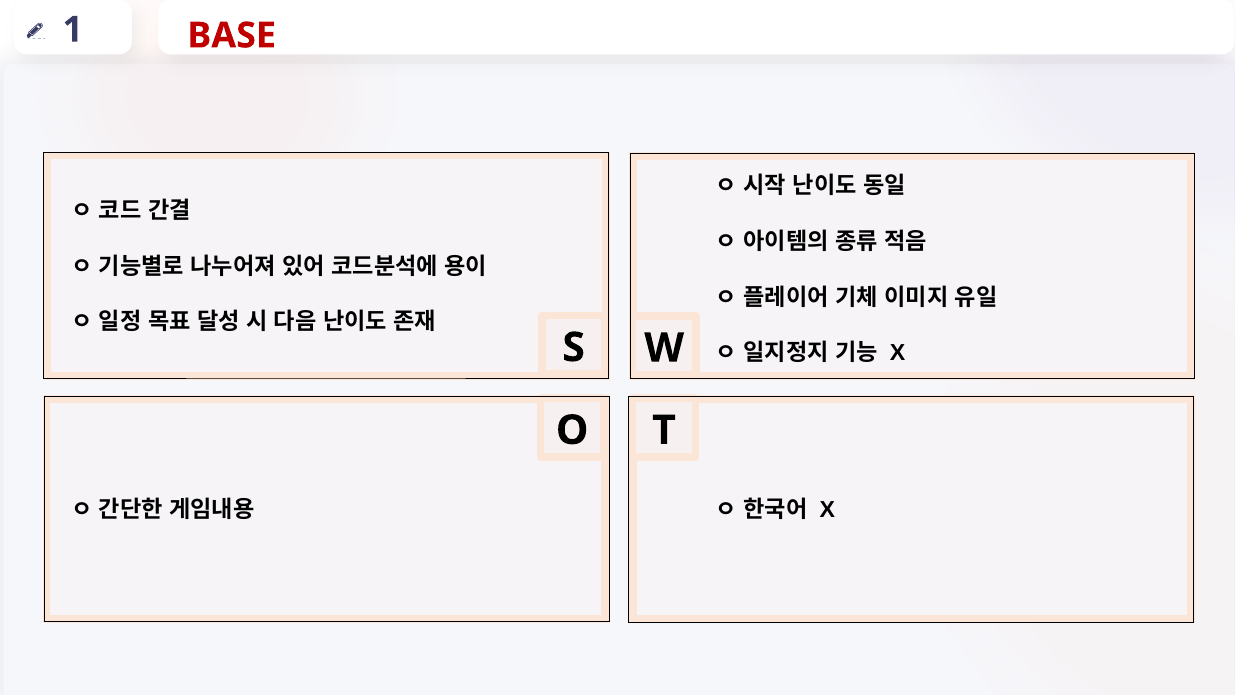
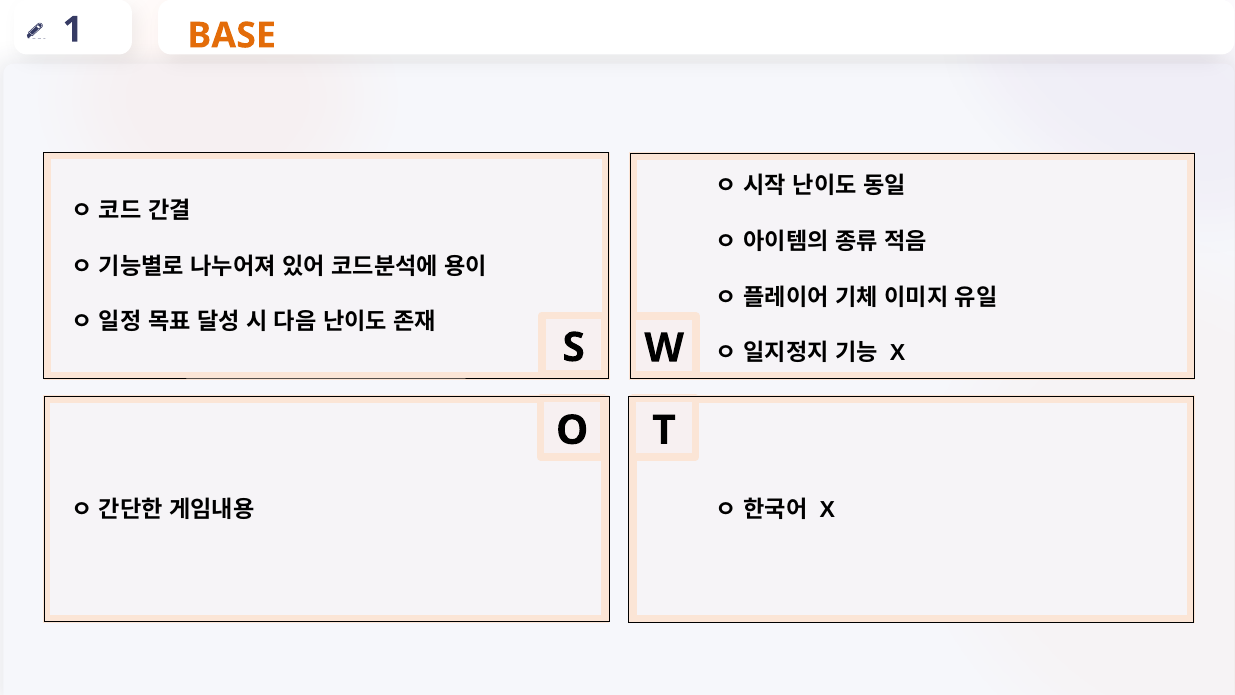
BASE colour: red -> orange
